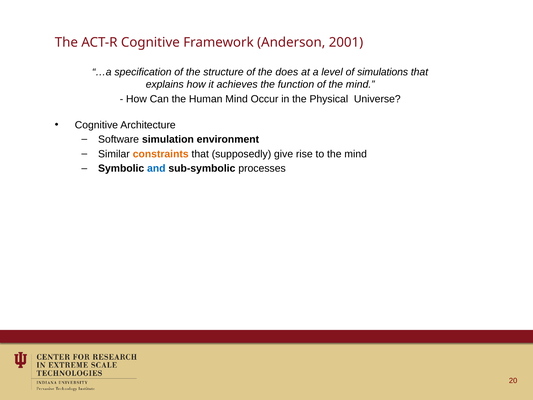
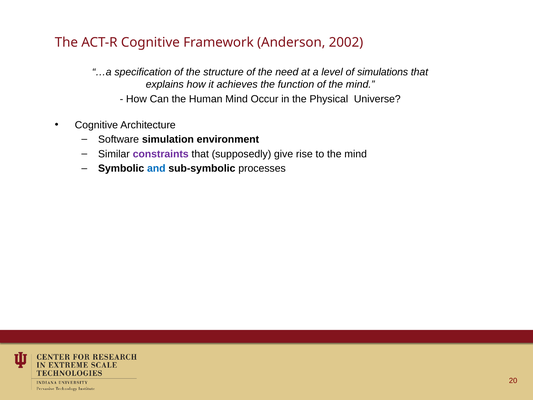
2001: 2001 -> 2002
does: does -> need
constraints colour: orange -> purple
